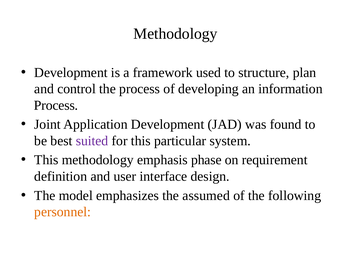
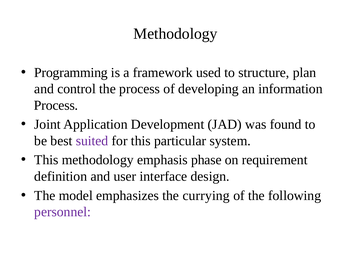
Development at (71, 72): Development -> Programming
assumed: assumed -> currying
personnel colour: orange -> purple
